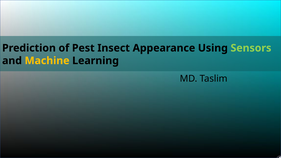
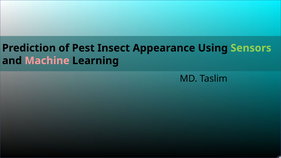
Machine colour: yellow -> pink
